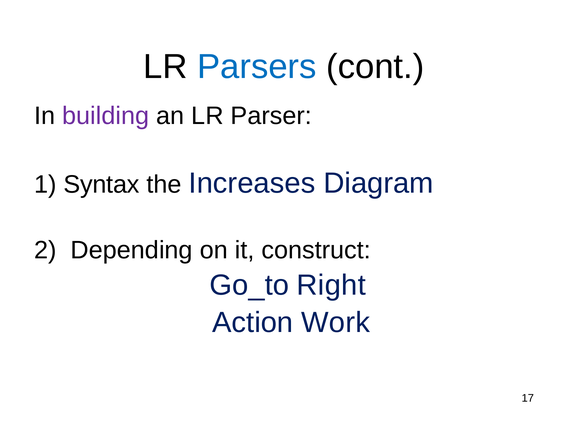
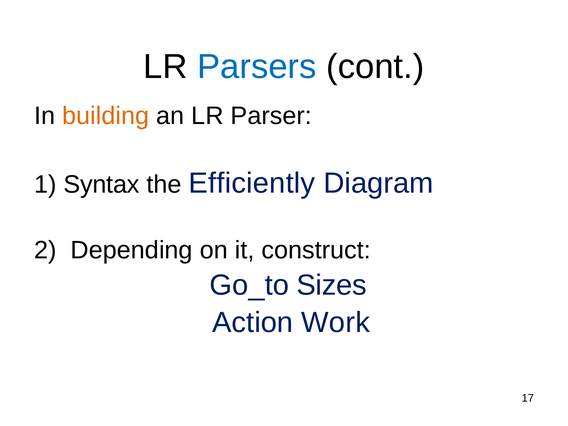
building colour: purple -> orange
Increases: Increases -> Efficiently
Right: Right -> Sizes
